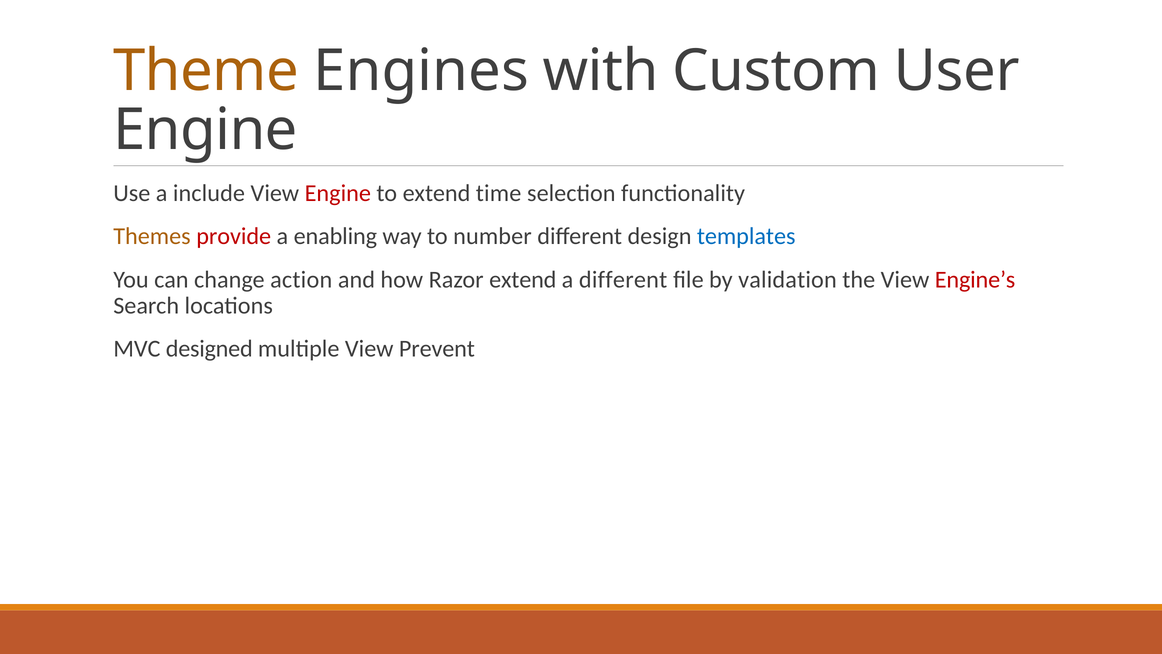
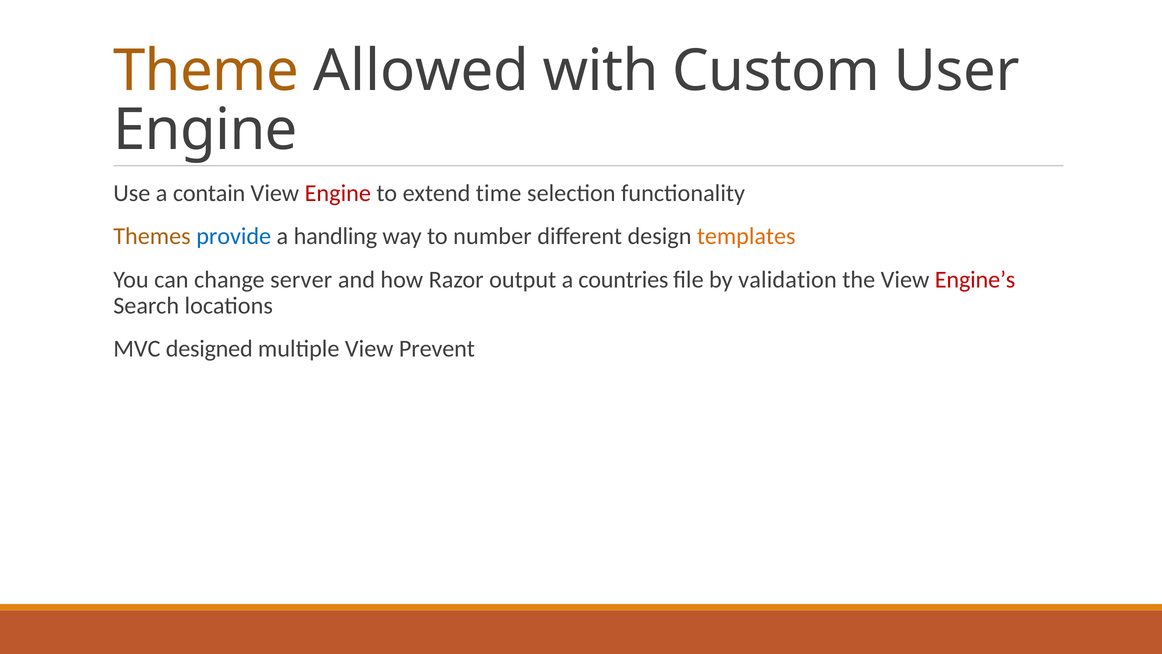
Engines: Engines -> Allowed
include: include -> contain
provide colour: red -> blue
enabling: enabling -> handling
templates colour: blue -> orange
action: action -> server
Razor extend: extend -> output
a different: different -> countries
